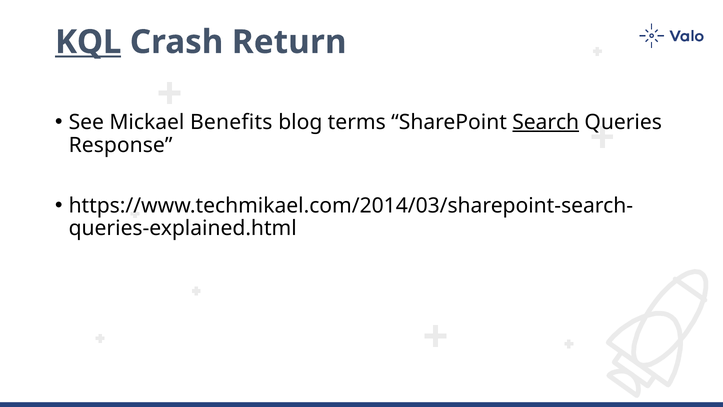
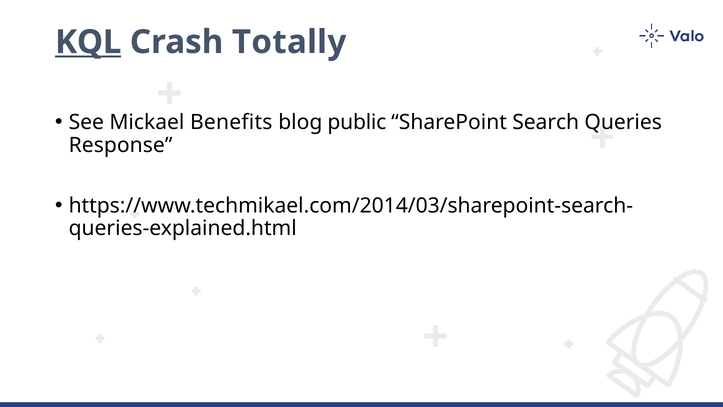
Return: Return -> Totally
terms: terms -> public
Search underline: present -> none
